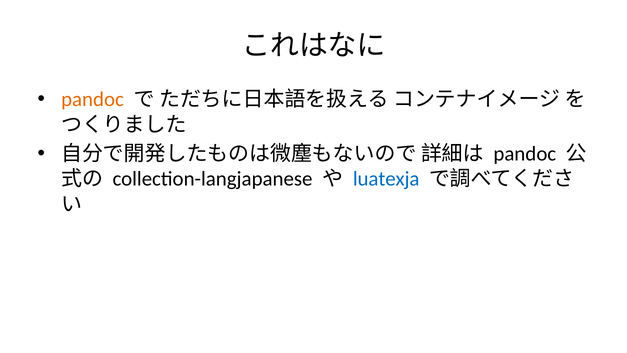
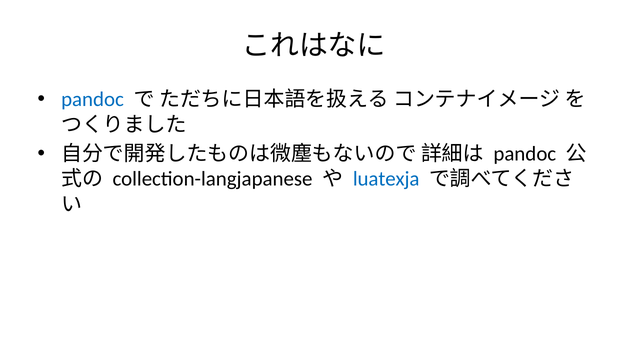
pandoc at (93, 99) colour: orange -> blue
